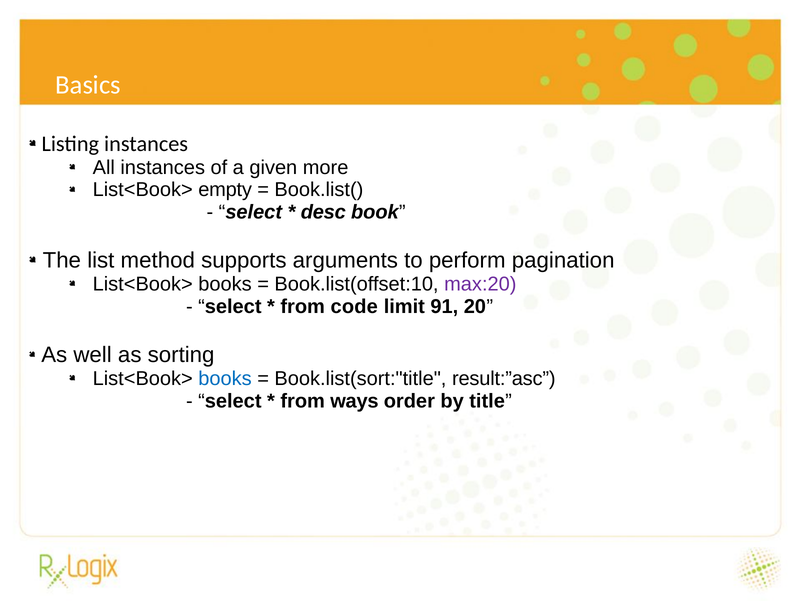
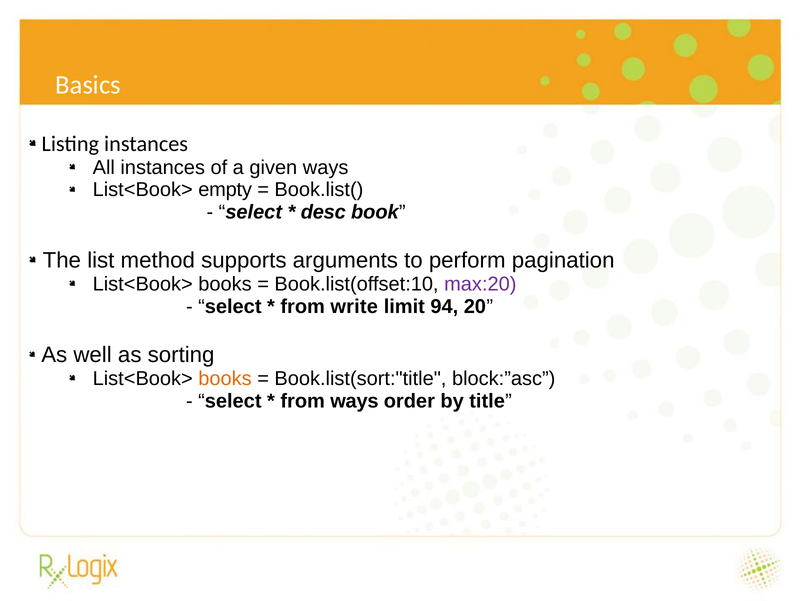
given more: more -> ways
code: code -> write
91: 91 -> 94
books at (225, 379) colour: blue -> orange
result:”asc: result:”asc -> block:”asc
